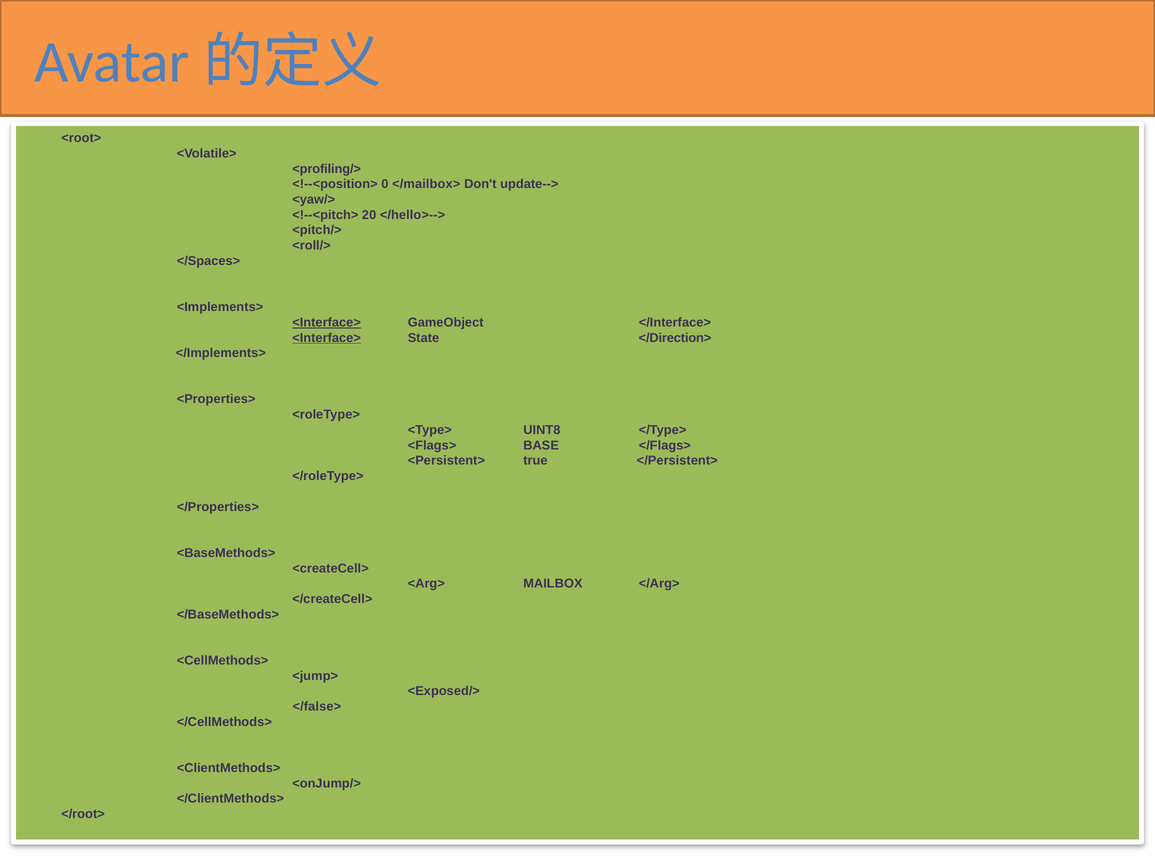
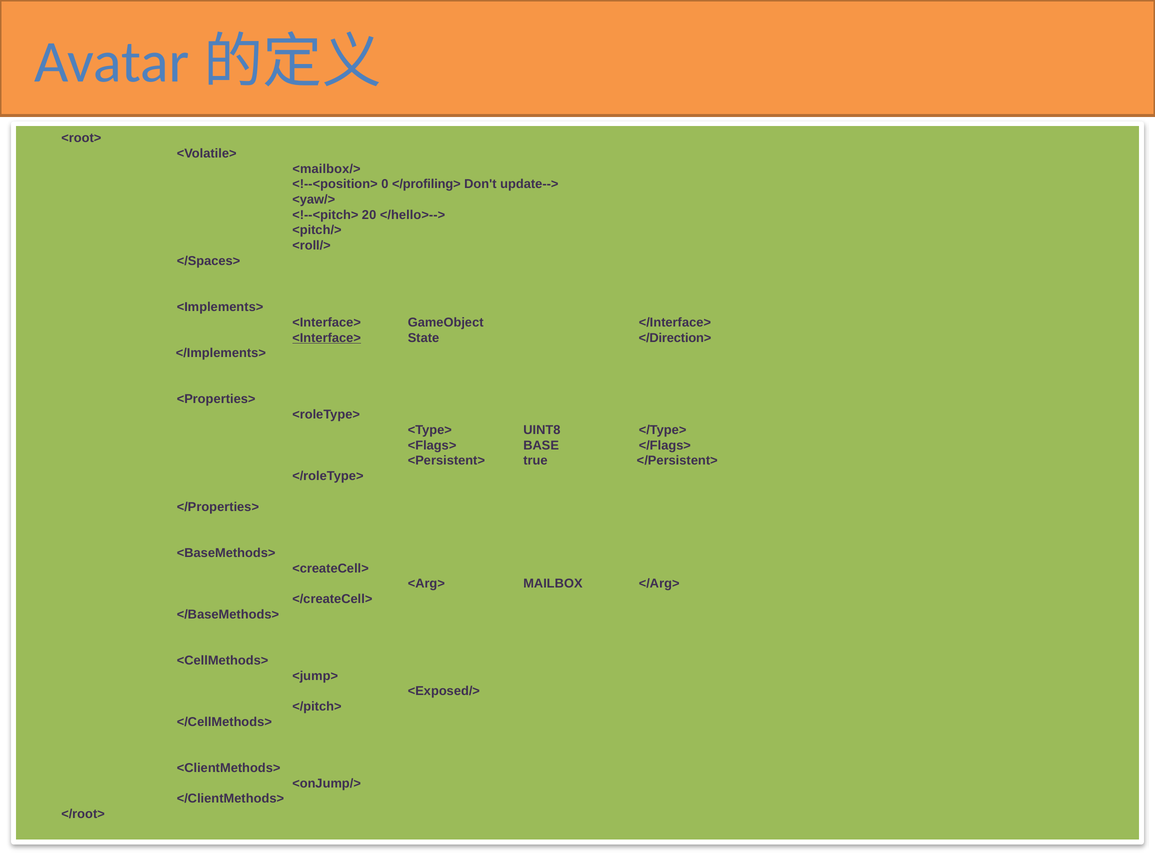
<profiling/>: <profiling/> -> <mailbox/>
</mailbox>: </mailbox> -> </profiling>
<Interface> at (327, 323) underline: present -> none
</false>: </false> -> </pitch>
